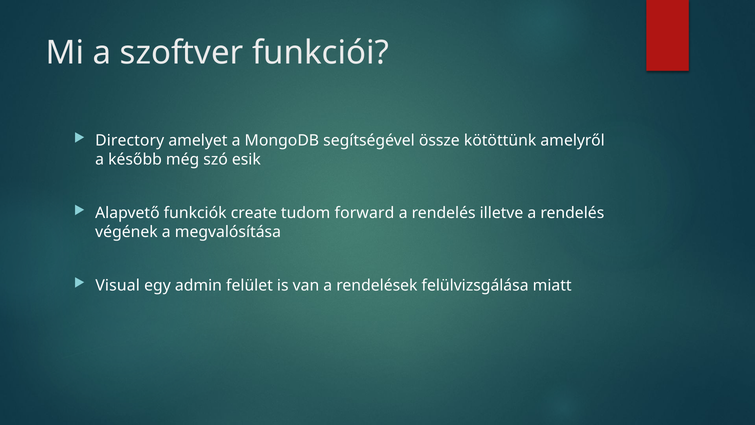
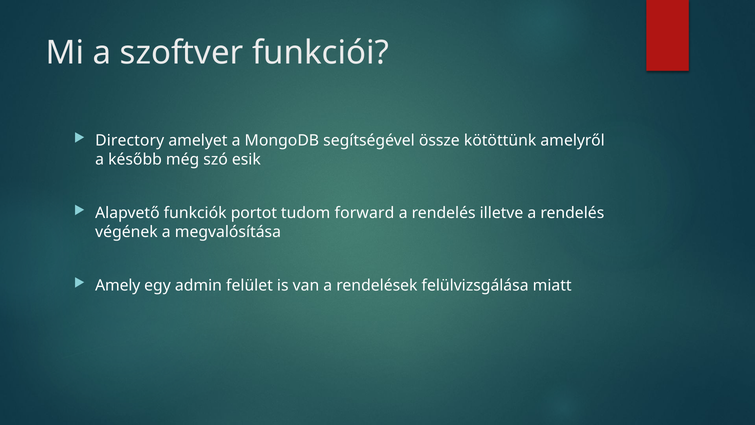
create: create -> portot
Visual: Visual -> Amely
